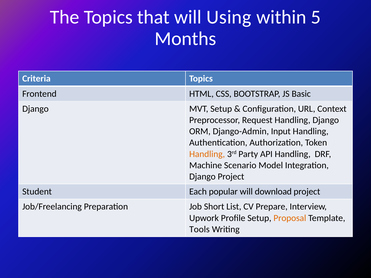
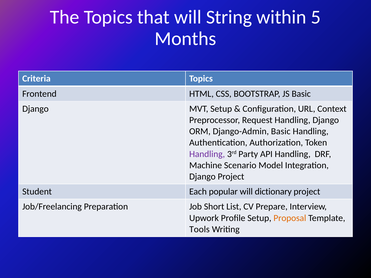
Using: Using -> String
Django-Admin Input: Input -> Basic
Handling at (207, 154) colour: orange -> purple
download: download -> dictionary
